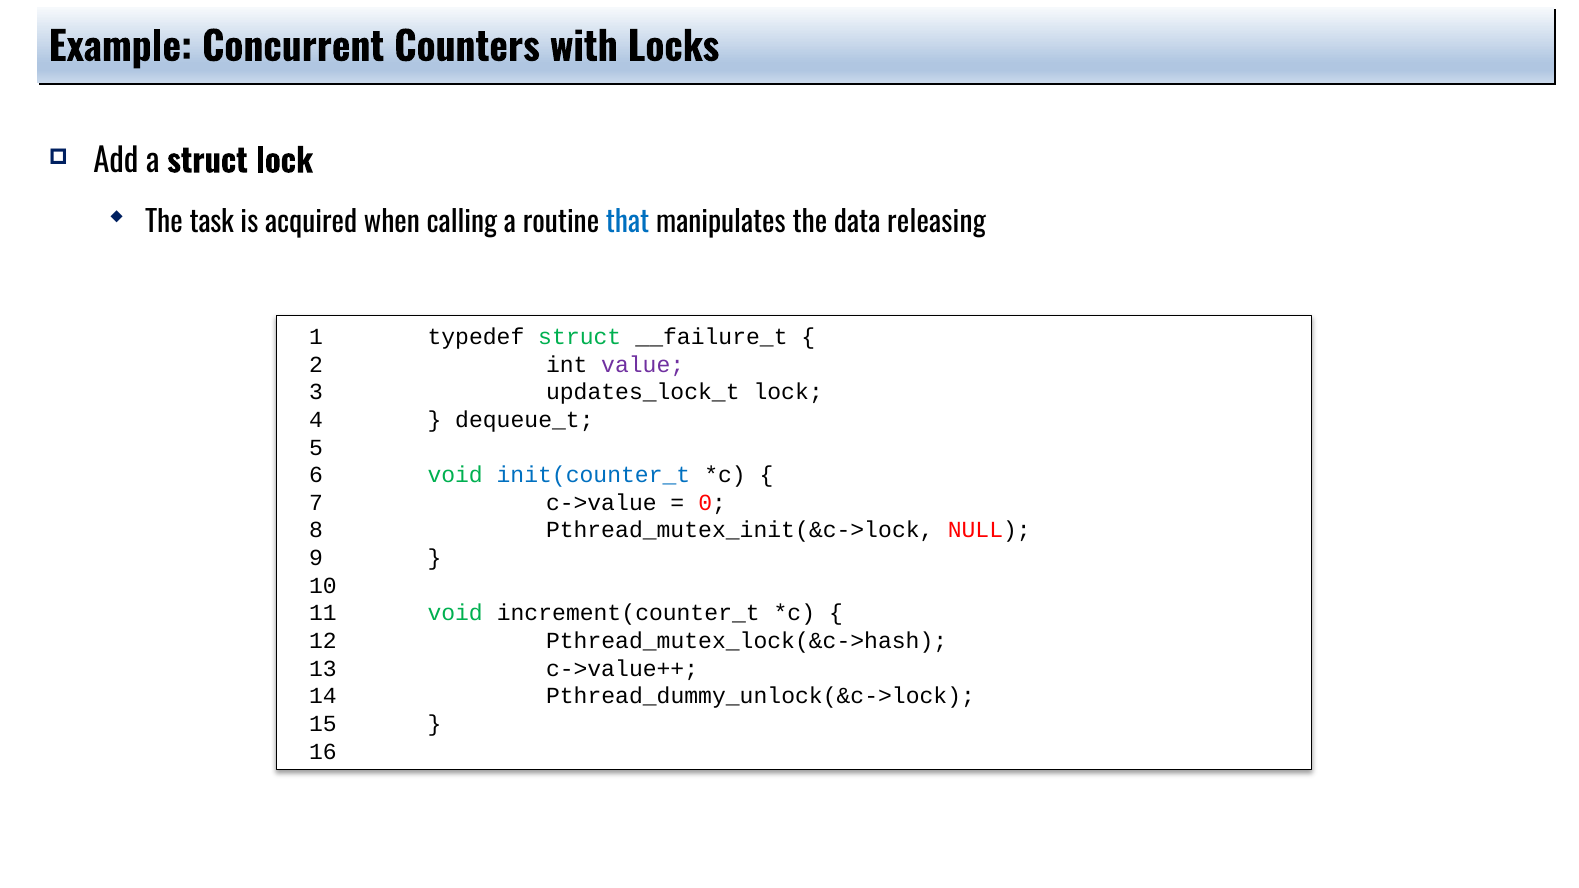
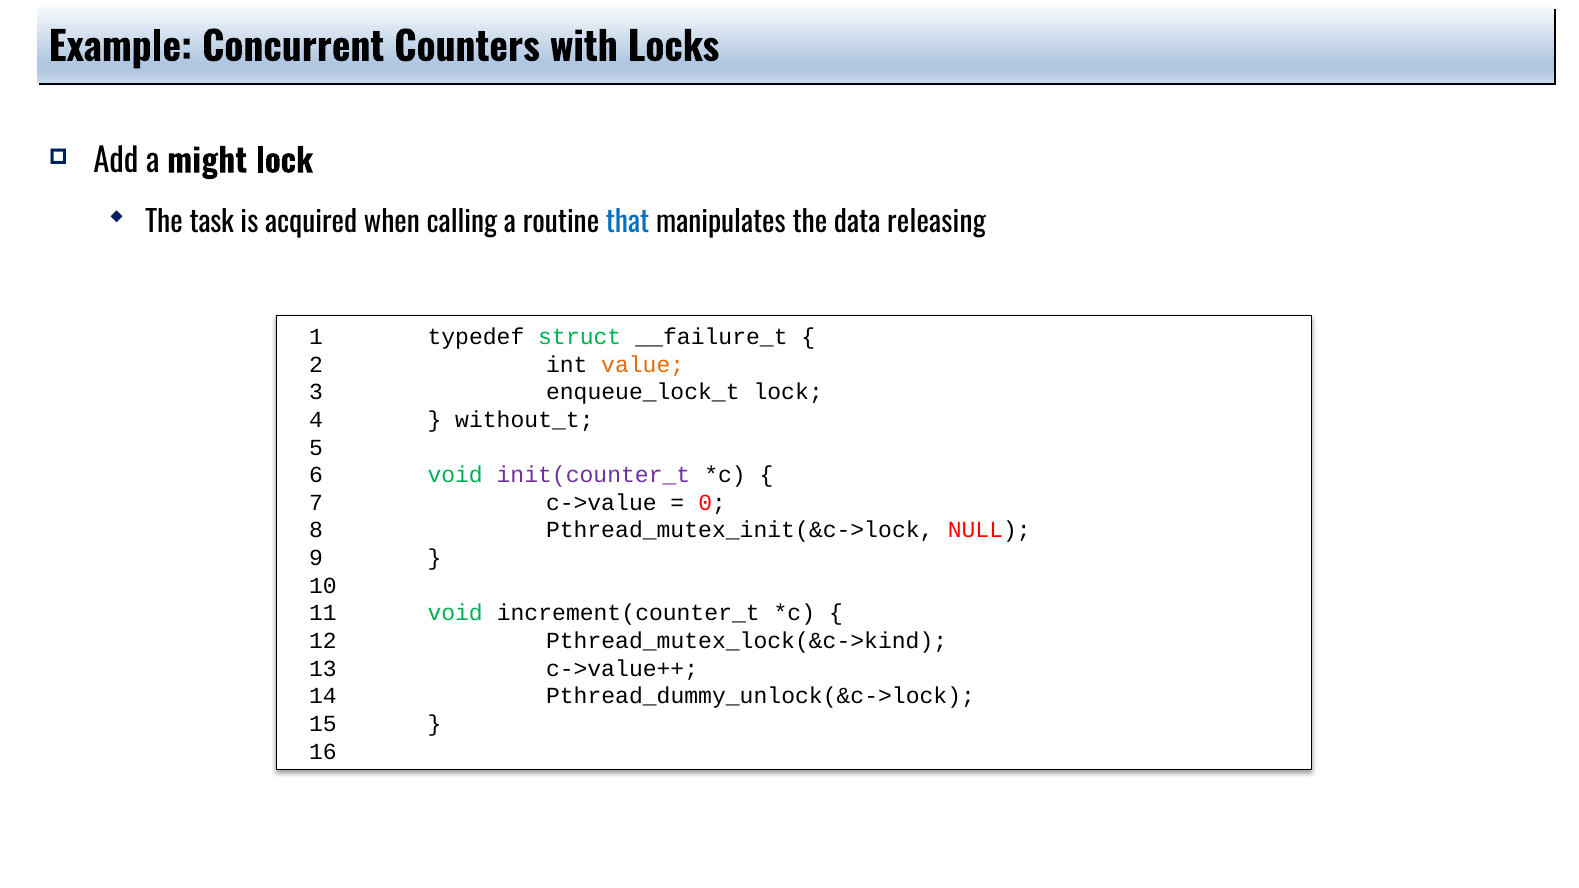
a struct: struct -> might
value colour: purple -> orange
updates_lock_t: updates_lock_t -> enqueue_lock_t
dequeue_t: dequeue_t -> without_t
init(counter_t colour: blue -> purple
Pthread_mutex_lock(&c->hash: Pthread_mutex_lock(&c->hash -> Pthread_mutex_lock(&c->kind
